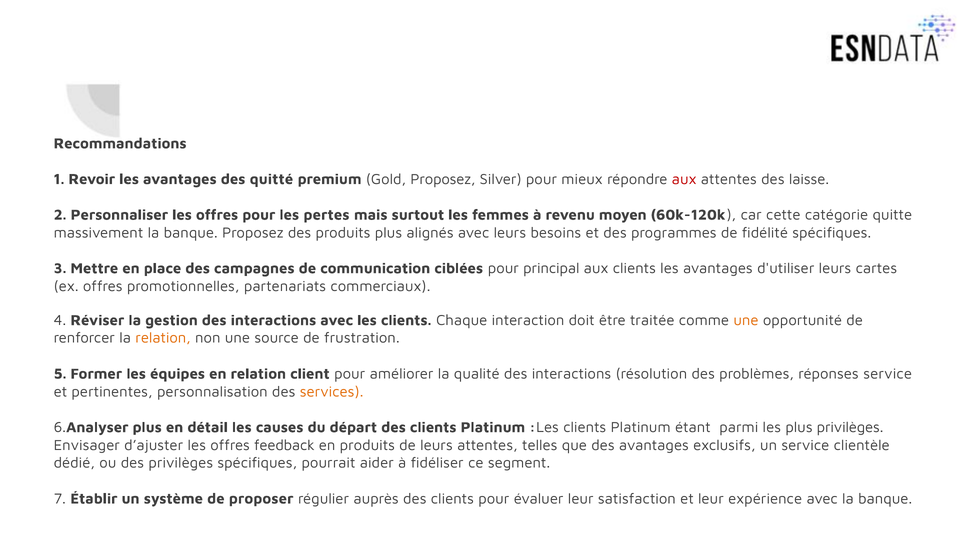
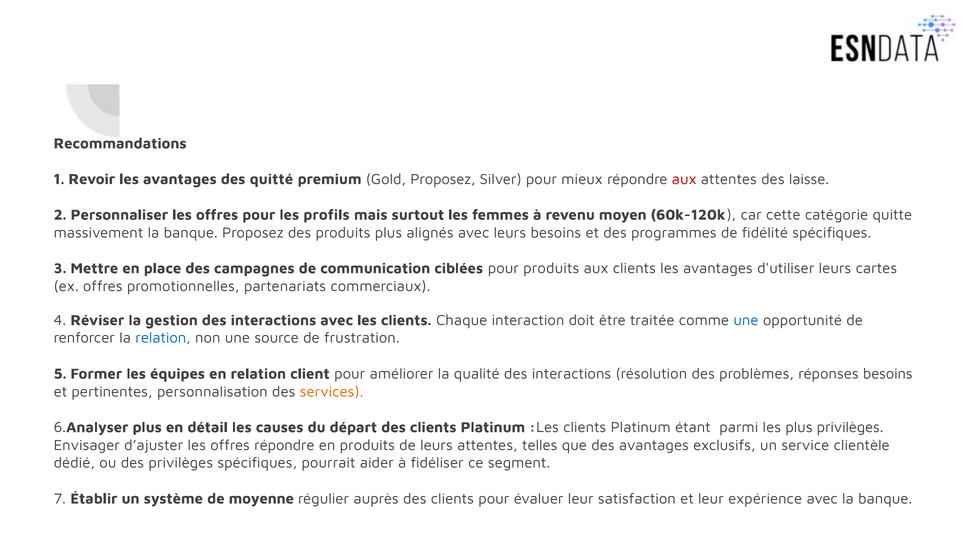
pertes: pertes -> profils
pour principal: principal -> produits
une at (746, 320) colour: orange -> blue
relation at (163, 338) colour: orange -> blue
réponses service: service -> besoins
offres feedback: feedback -> répondre
proposer: proposer -> moyenne
